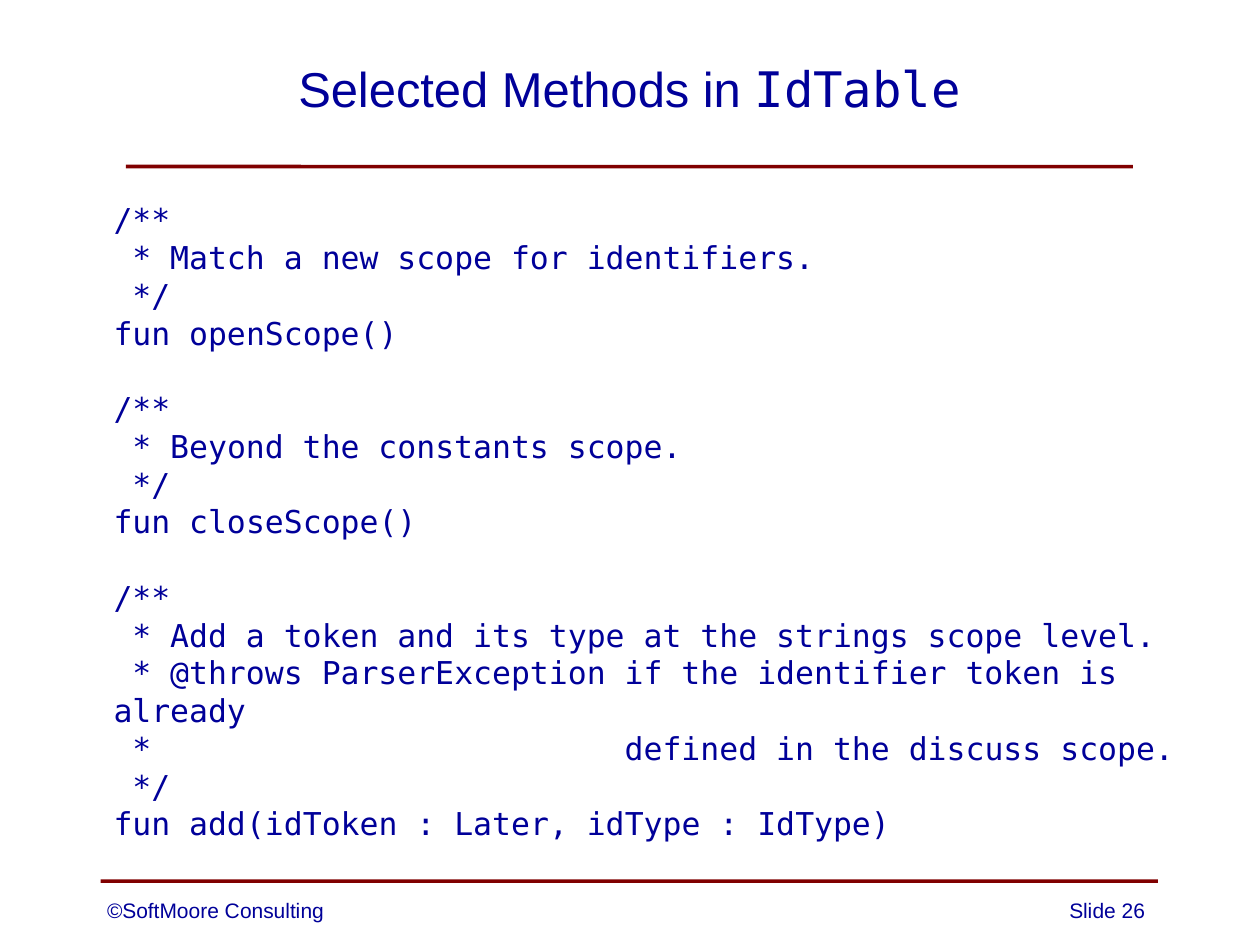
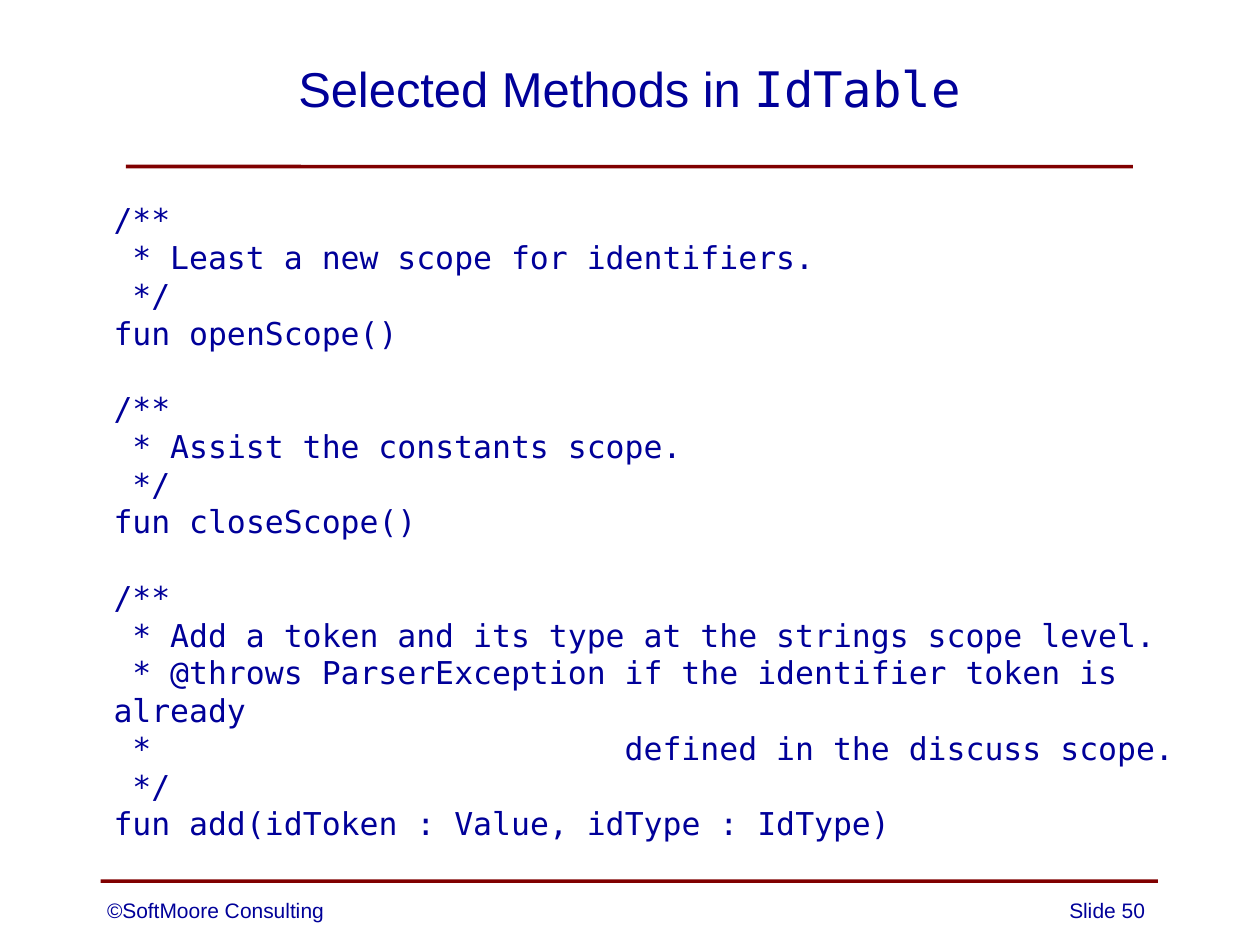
Match: Match -> Least
Beyond: Beyond -> Assist
Later: Later -> Value
26: 26 -> 50
